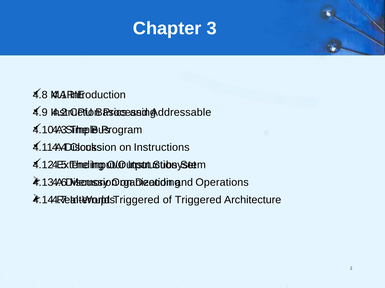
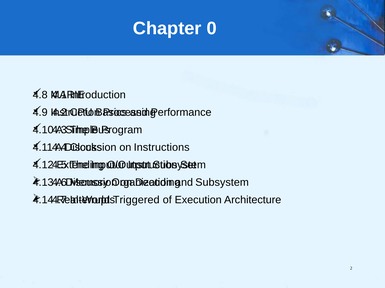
3: 3 -> 0
Addressable: Addressable -> Performance
and Operations: Operations -> Subsystem
of Triggered: Triggered -> Execution
